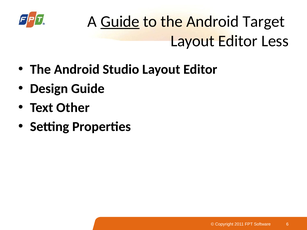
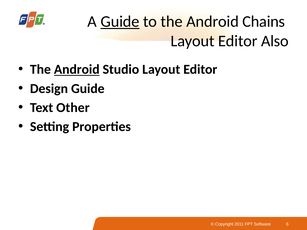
Target: Target -> Chains
Less: Less -> Also
Android at (77, 70) underline: none -> present
